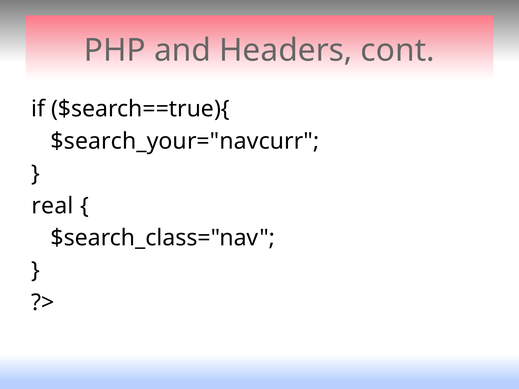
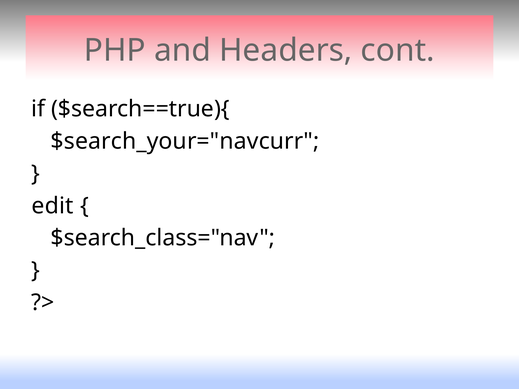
real: real -> edit
